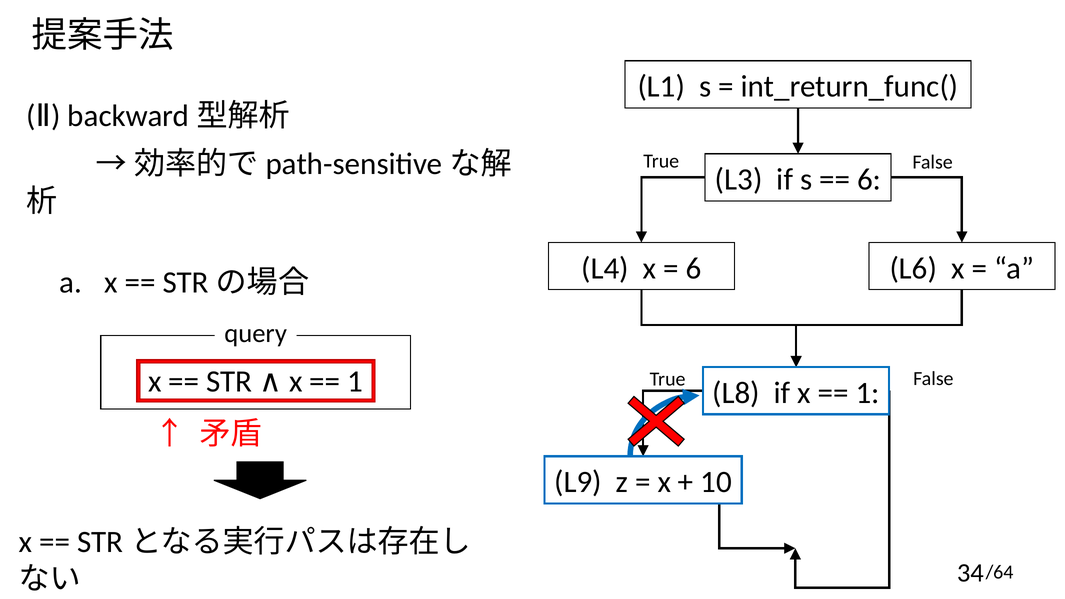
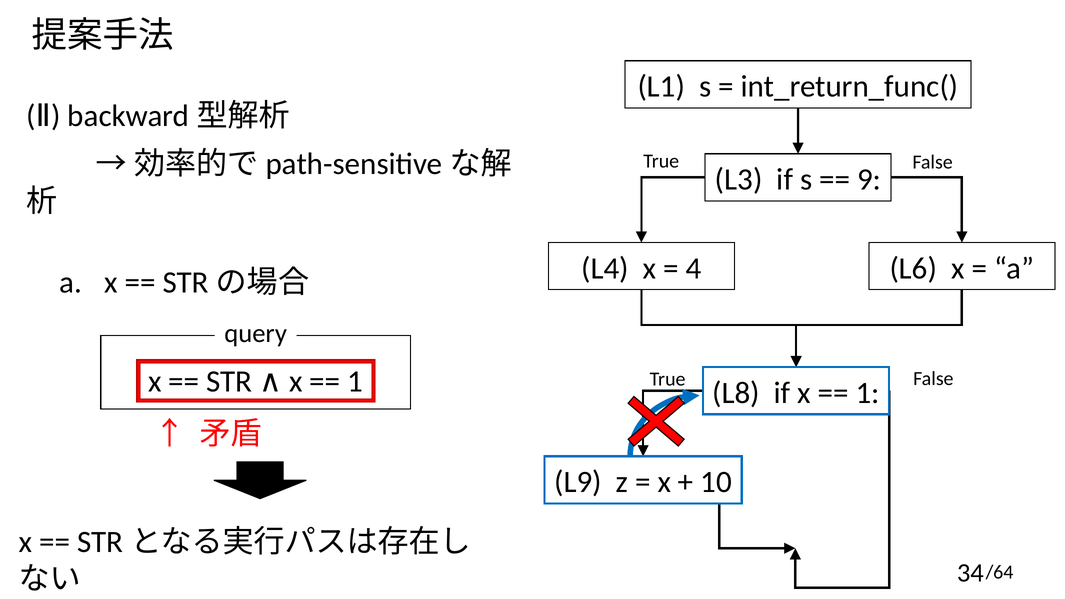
6 at (869, 180): 6 -> 9
6 at (694, 268): 6 -> 4
